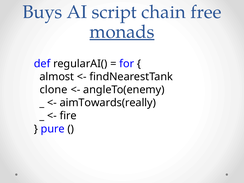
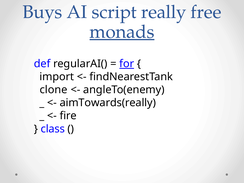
chain: chain -> really
for underline: none -> present
almost: almost -> import
pure: pure -> class
